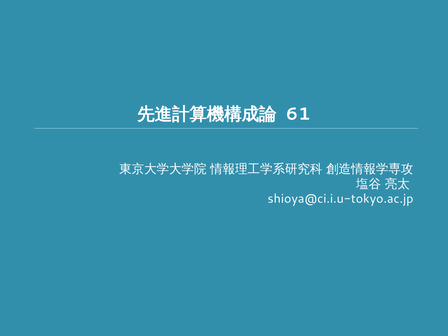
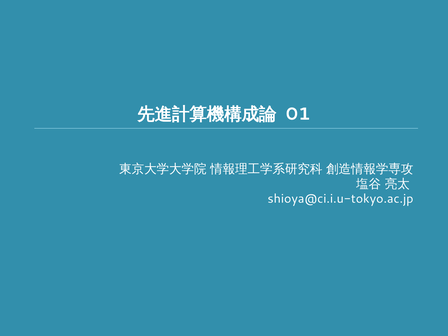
61: 61 -> 01
